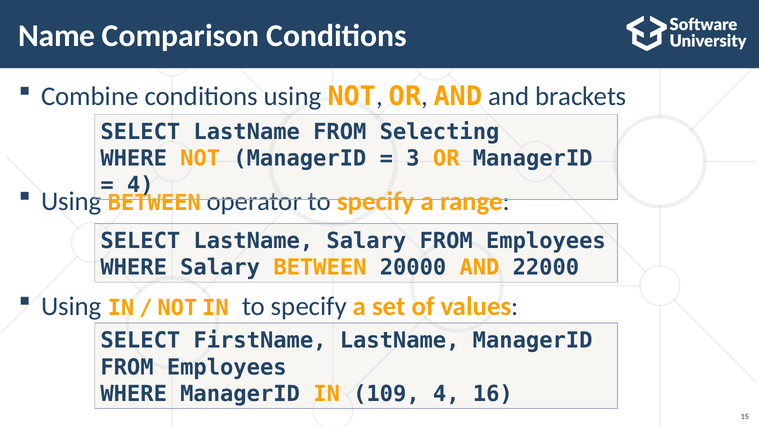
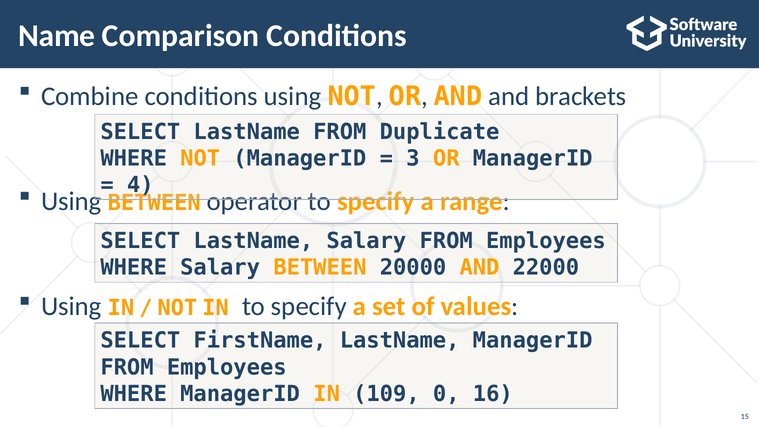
Selecting: Selecting -> Duplicate
109 4: 4 -> 0
